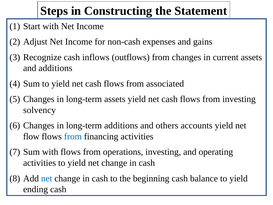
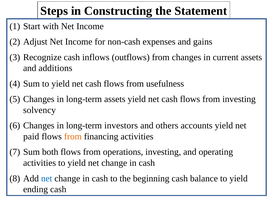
associated: associated -> usefulness
long-term additions: additions -> investors
flow: flow -> paid
from at (73, 136) colour: blue -> orange
Sum with: with -> both
